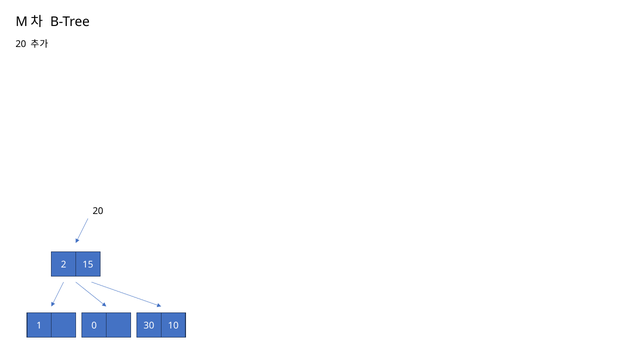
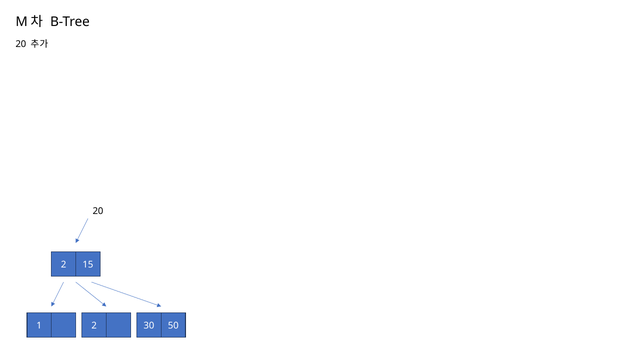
1 0: 0 -> 2
10: 10 -> 50
